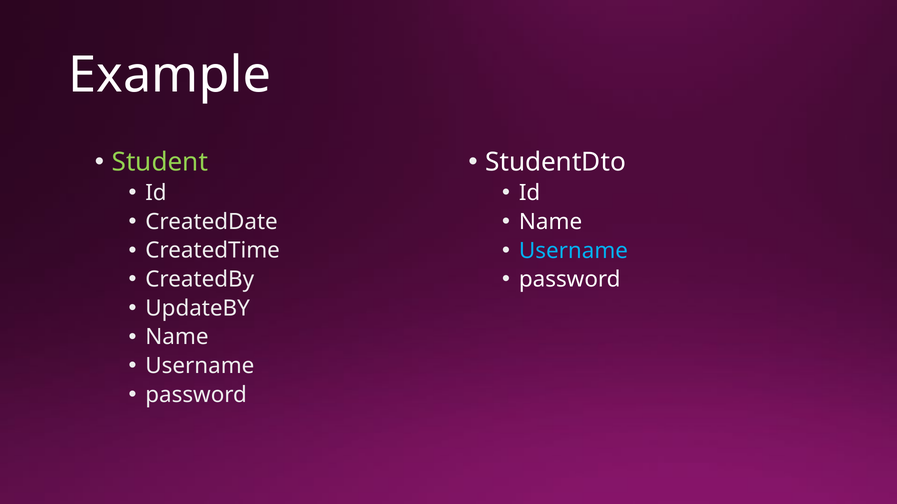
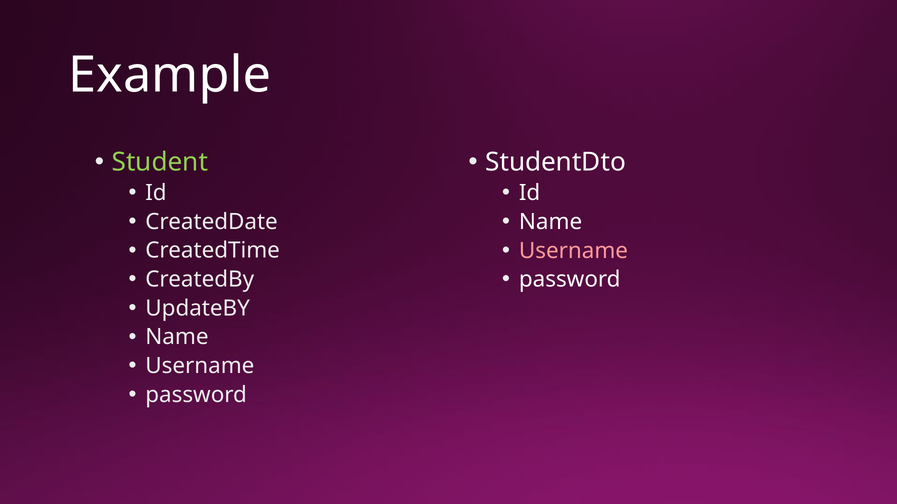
Username at (573, 251) colour: light blue -> pink
